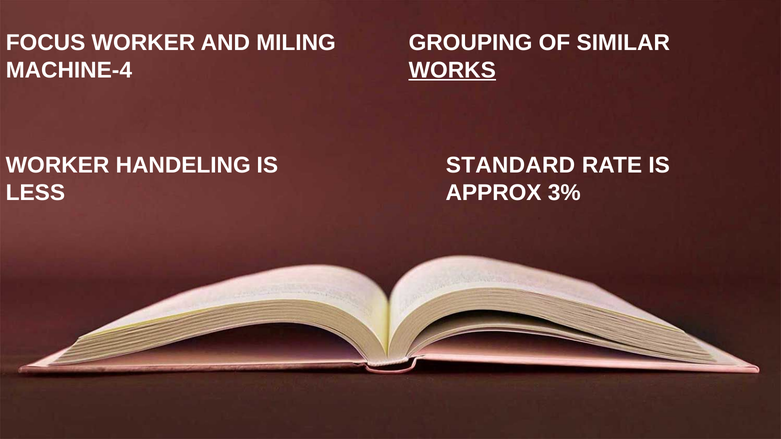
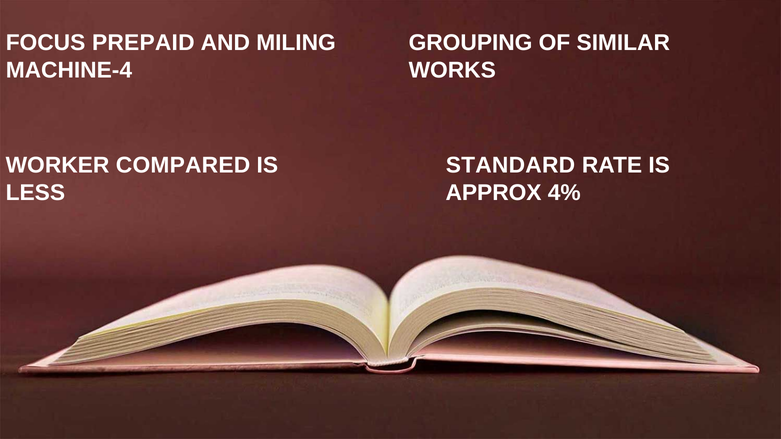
FOCUS WORKER: WORKER -> PREPAID
WORKS underline: present -> none
HANDELING: HANDELING -> COMPARED
3%: 3% -> 4%
